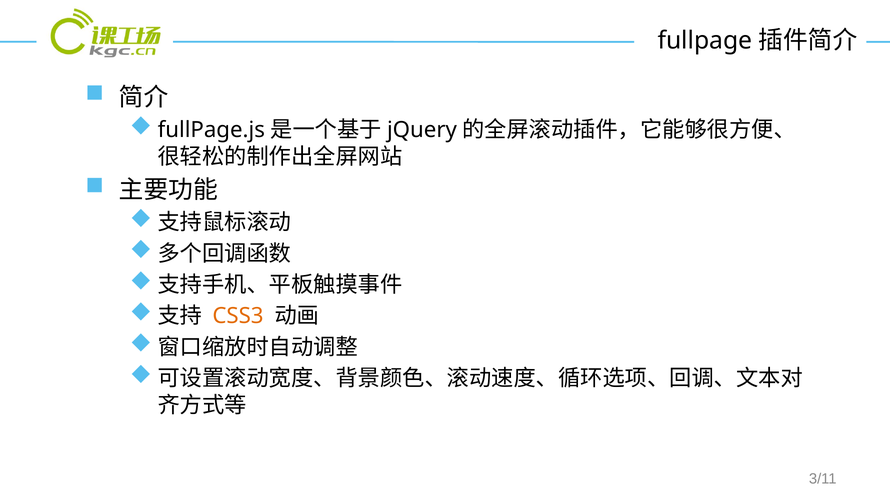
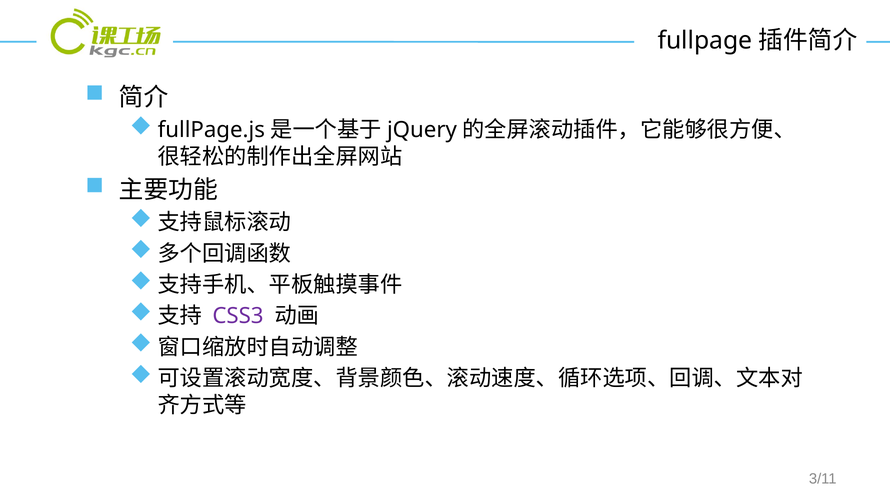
CSS3 colour: orange -> purple
